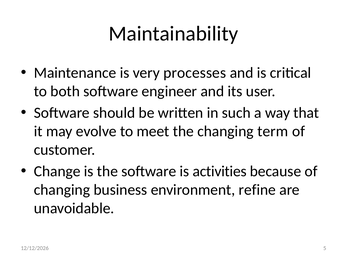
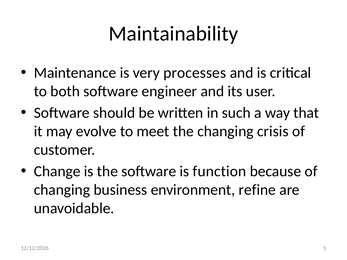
term: term -> crisis
activities: activities -> function
